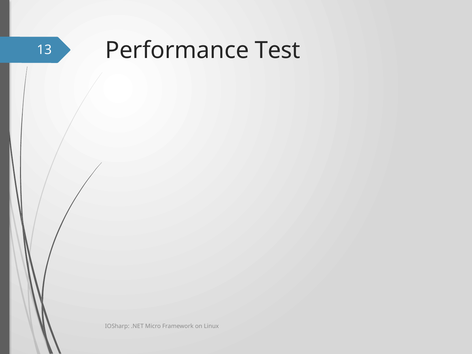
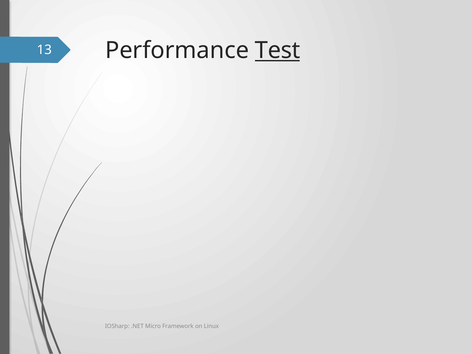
Test underline: none -> present
